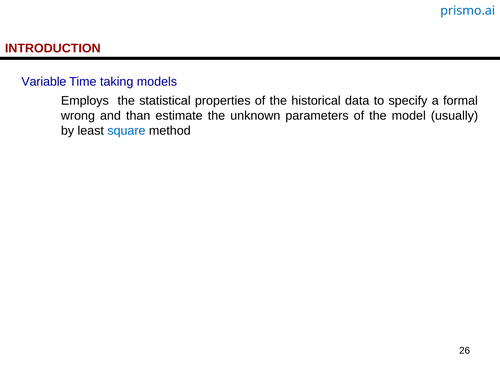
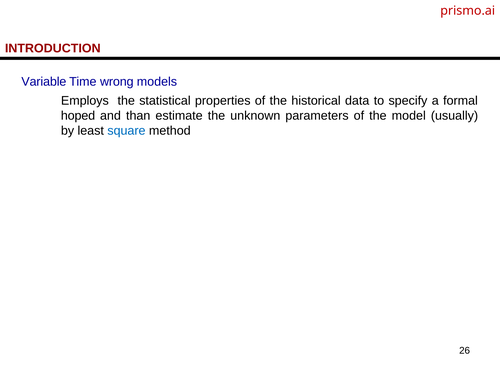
prismo.ai colour: blue -> red
taking: taking -> wrong
wrong: wrong -> hoped
